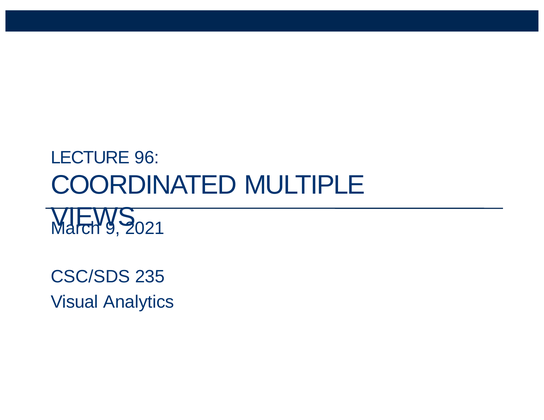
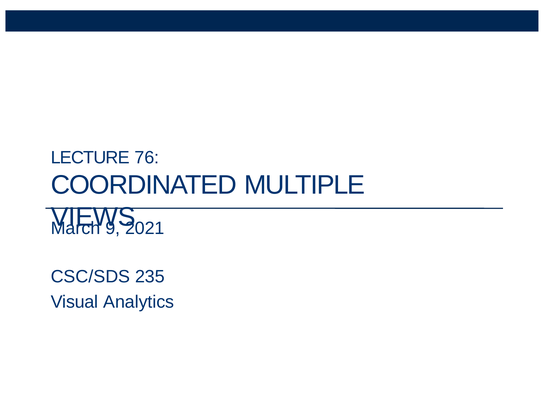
96: 96 -> 76
